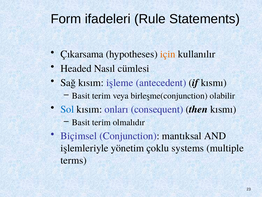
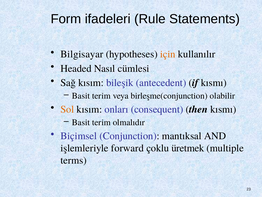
Çıkarsama: Çıkarsama -> Bilgisayar
işleme: işleme -> bileşik
Sol colour: blue -> orange
yönetim: yönetim -> forward
systems: systems -> üretmek
